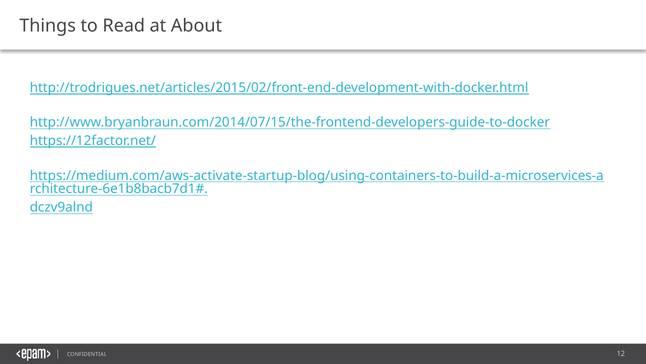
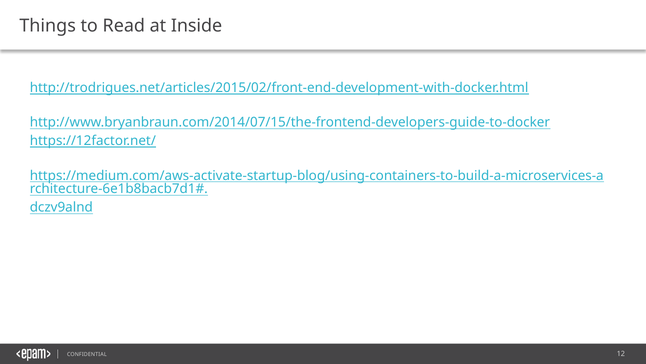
About: About -> Inside
